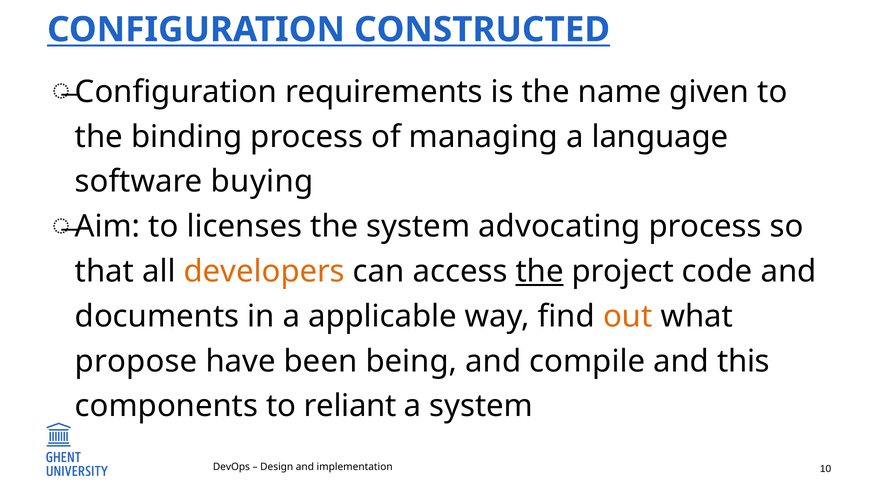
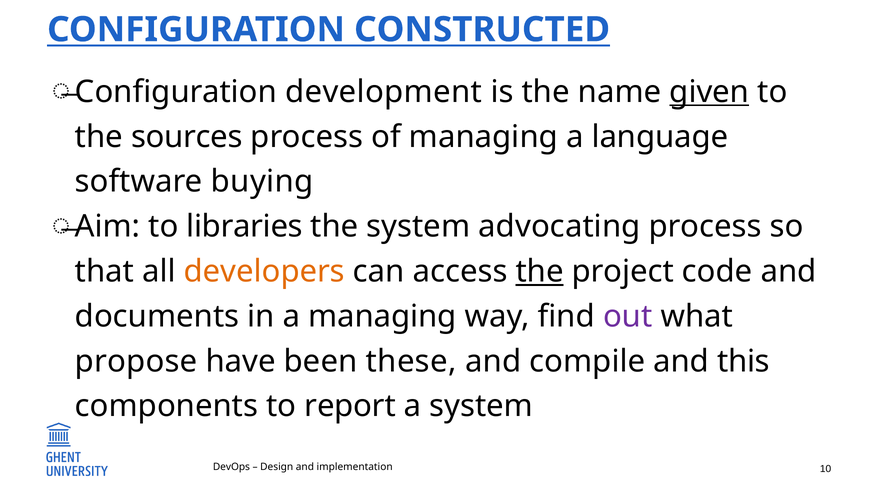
requirements: requirements -> development
given underline: none -> present
binding: binding -> sources
licenses: licenses -> libraries
a applicable: applicable -> managing
out colour: orange -> purple
being: being -> these
reliant: reliant -> report
